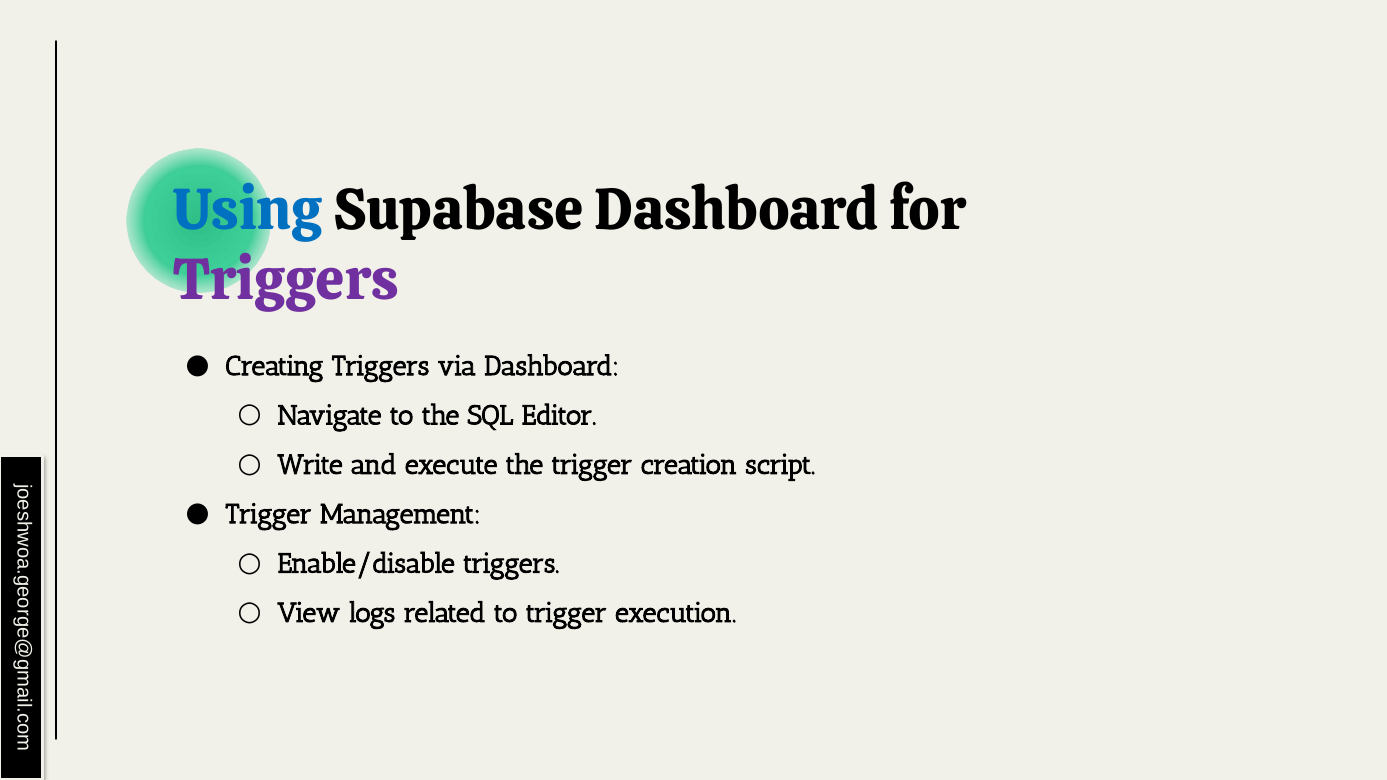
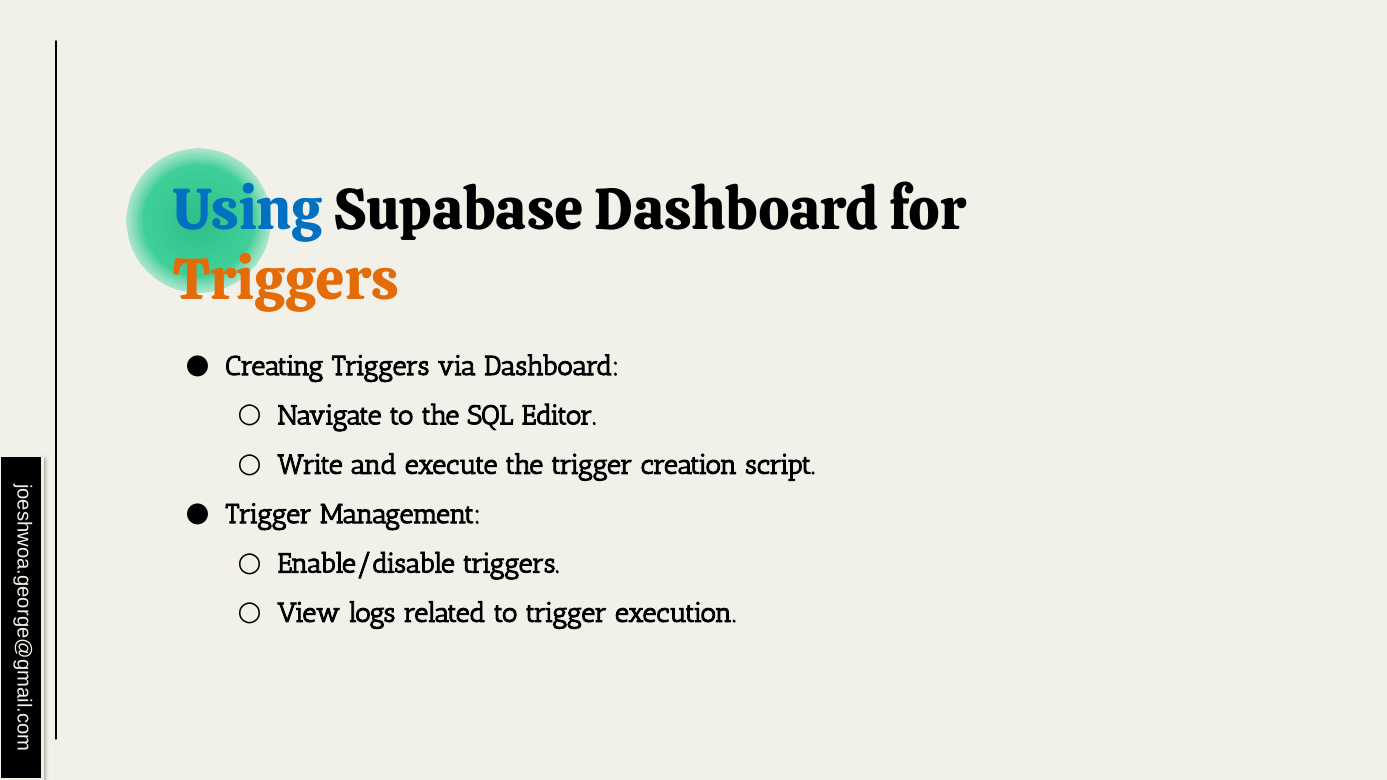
Triggers at (286, 280) colour: purple -> orange
